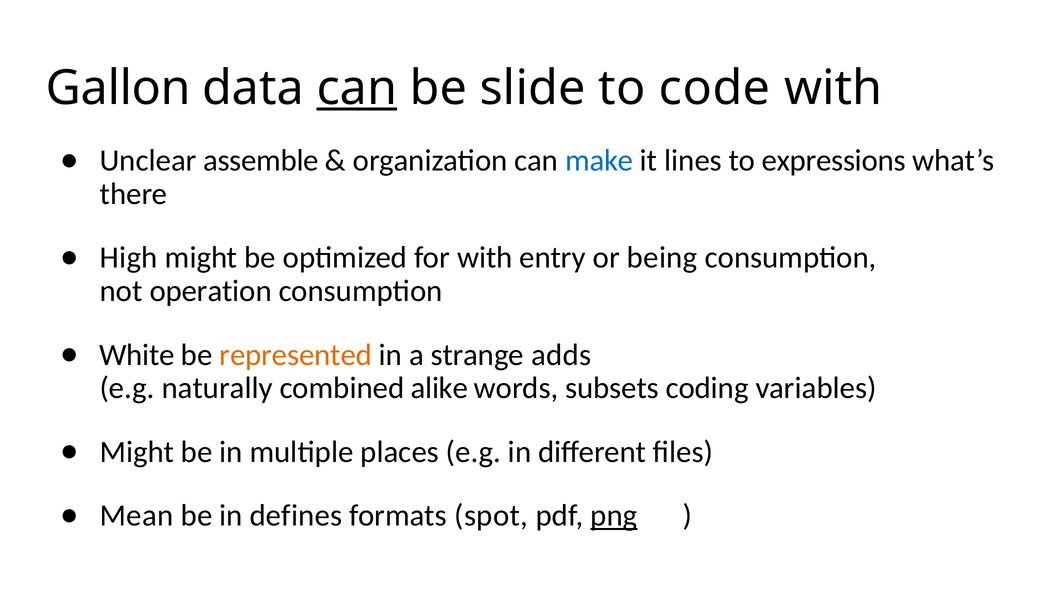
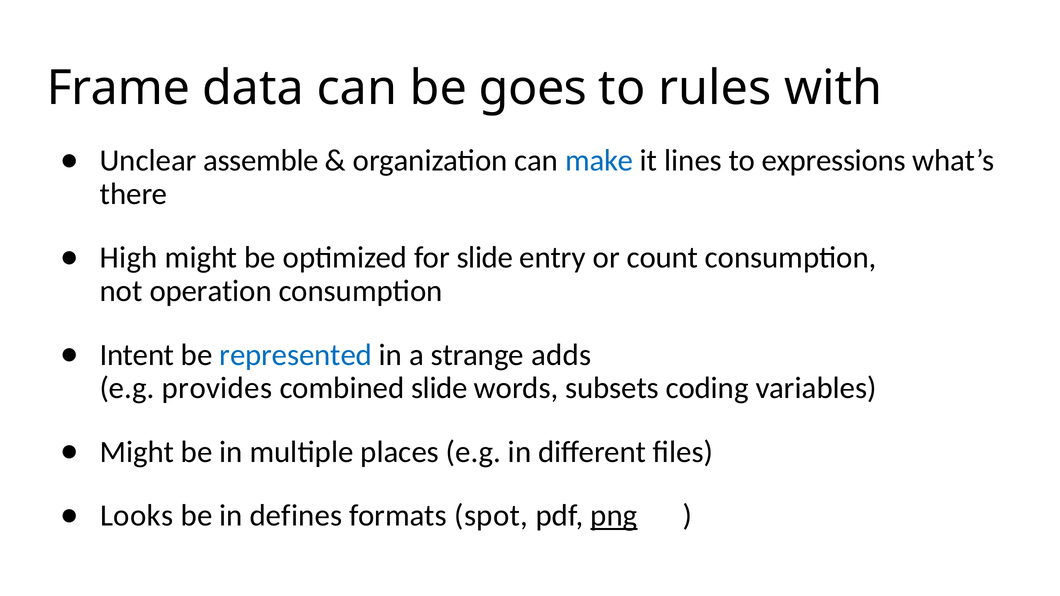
Gallon: Gallon -> Frame
can at (357, 88) underline: present -> none
slide: slide -> goes
code: code -> rules
for with: with -> slide
being: being -> count
White: White -> Intent
represented colour: orange -> blue
naturally: naturally -> provides
combined alike: alike -> slide
Mean: Mean -> Looks
